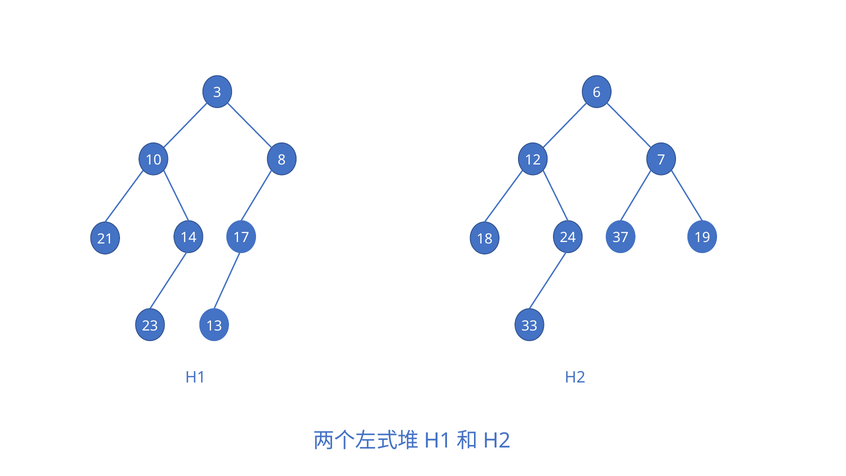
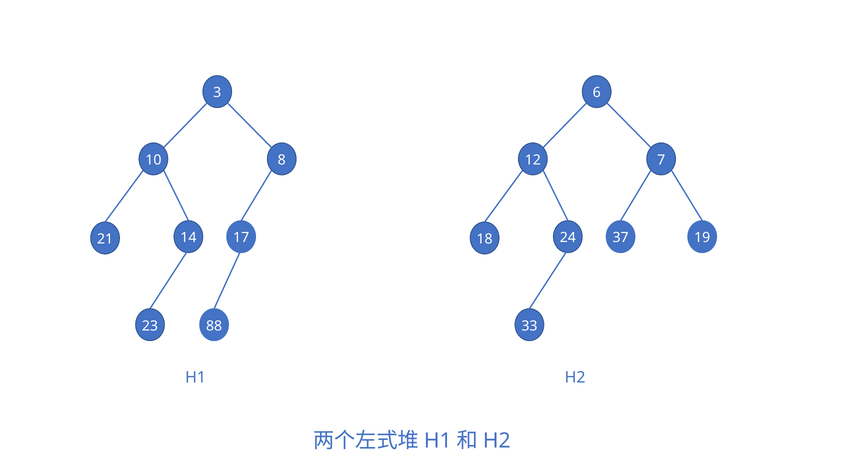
13: 13 -> 88
